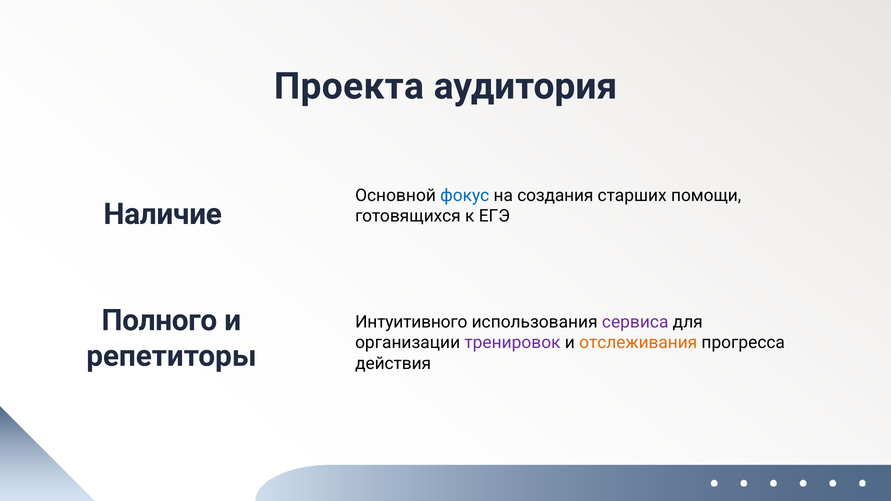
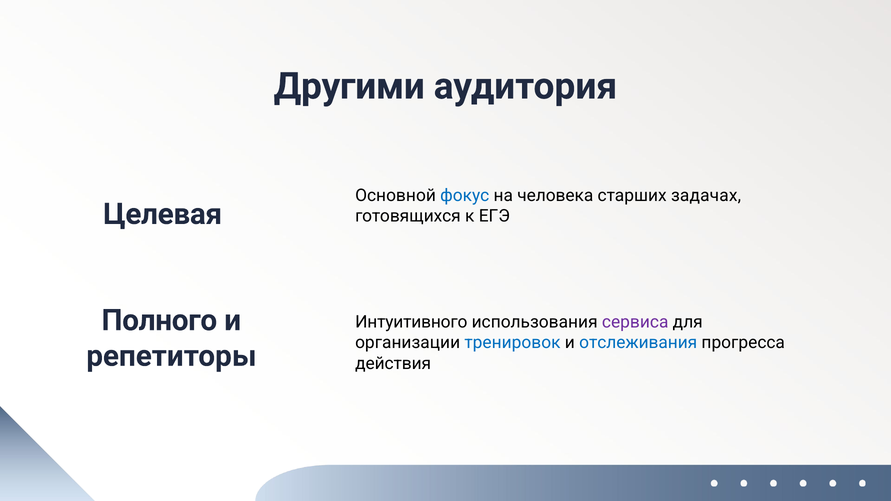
Проекта: Проекта -> Другими
создания: создания -> человека
помощи: помощи -> задачах
Наличие: Наличие -> Целевая
тренировок colour: purple -> blue
отслеживания colour: orange -> blue
